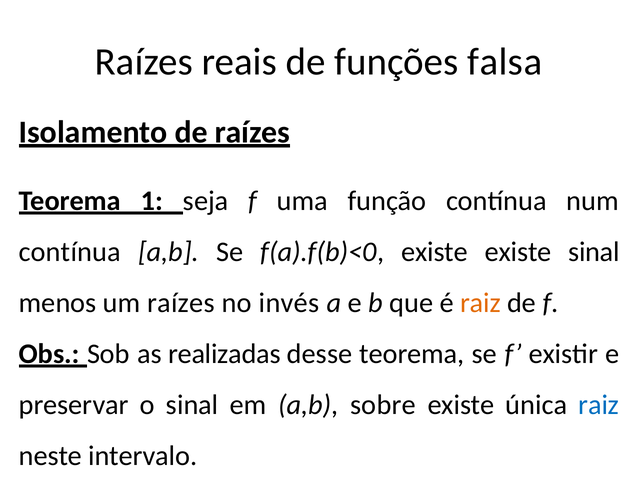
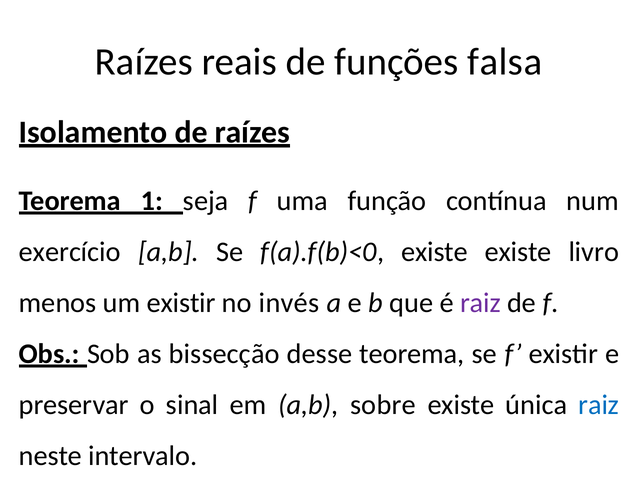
contínua at (70, 252): contínua -> exercício
existe sinal: sinal -> livro
um raízes: raízes -> existir
raiz at (480, 303) colour: orange -> purple
realizadas: realizadas -> bissecção
